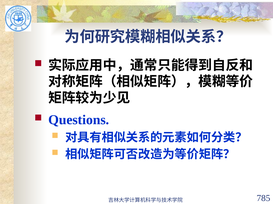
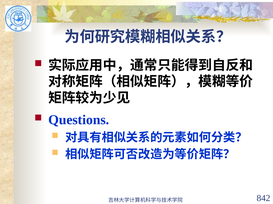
785: 785 -> 842
